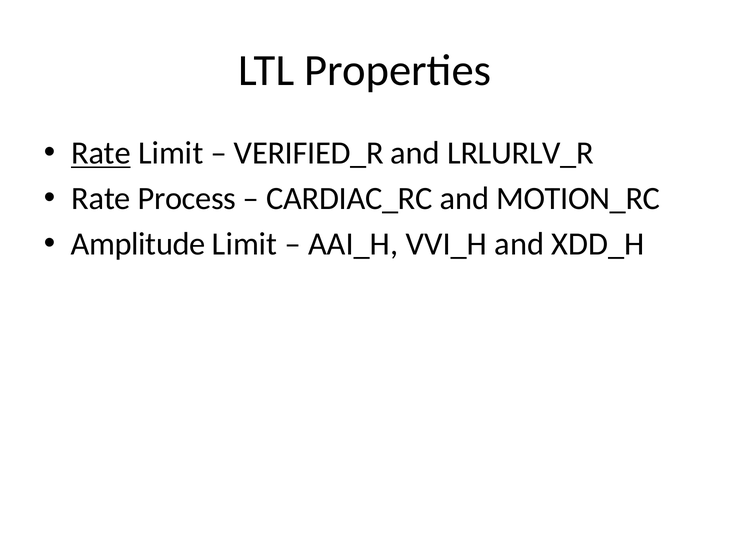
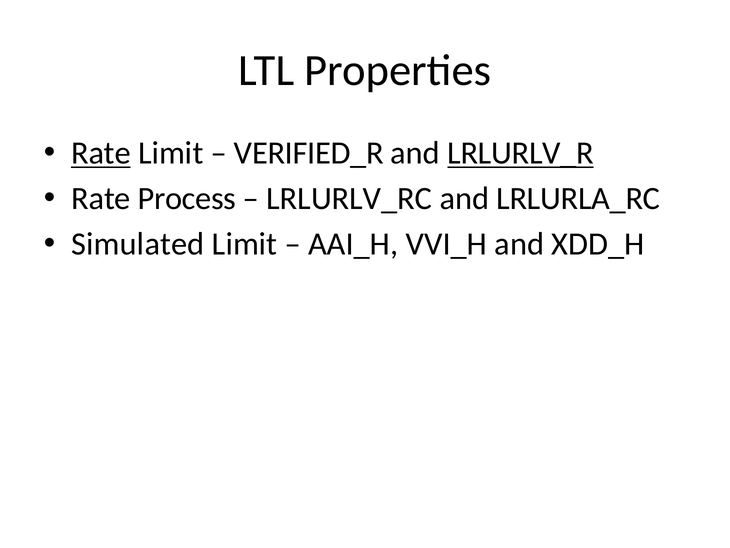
LRLURLV_R underline: none -> present
CARDIAC_RC: CARDIAC_RC -> LRLURLV_RC
MOTION_RC: MOTION_RC -> LRLURLA_RC
Amplitude: Amplitude -> Simulated
